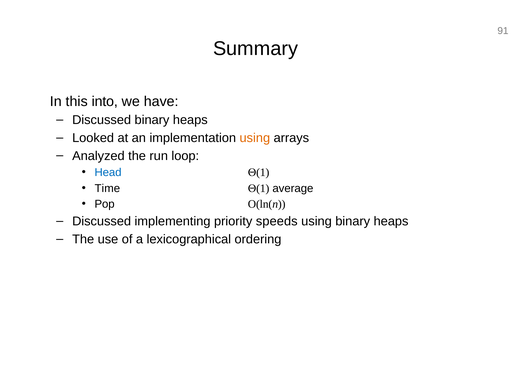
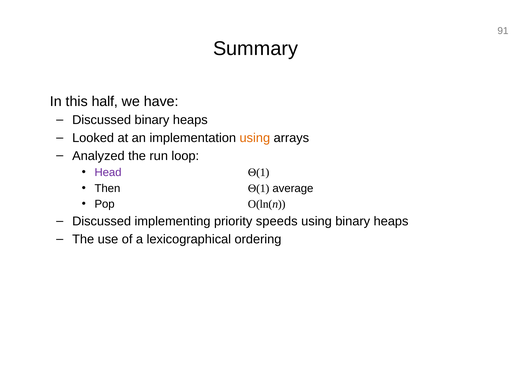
into: into -> half
Head colour: blue -> purple
Time: Time -> Then
